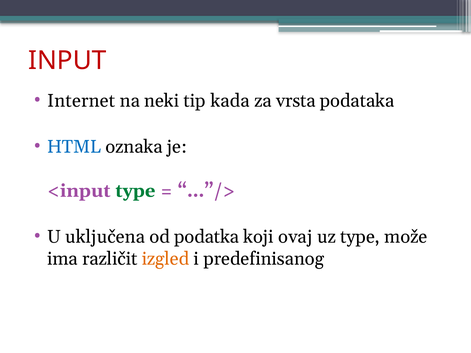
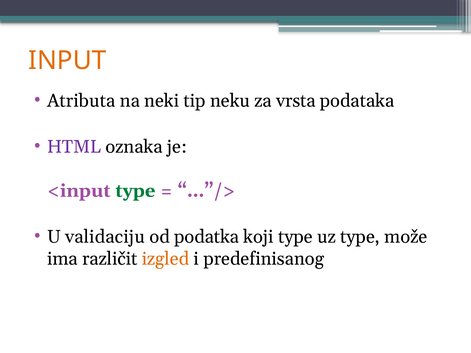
INPUT colour: red -> orange
Internet: Internet -> Atributa
kada: kada -> neku
HTML colour: blue -> purple
uključena: uključena -> validaciju
koji ovaj: ovaj -> type
